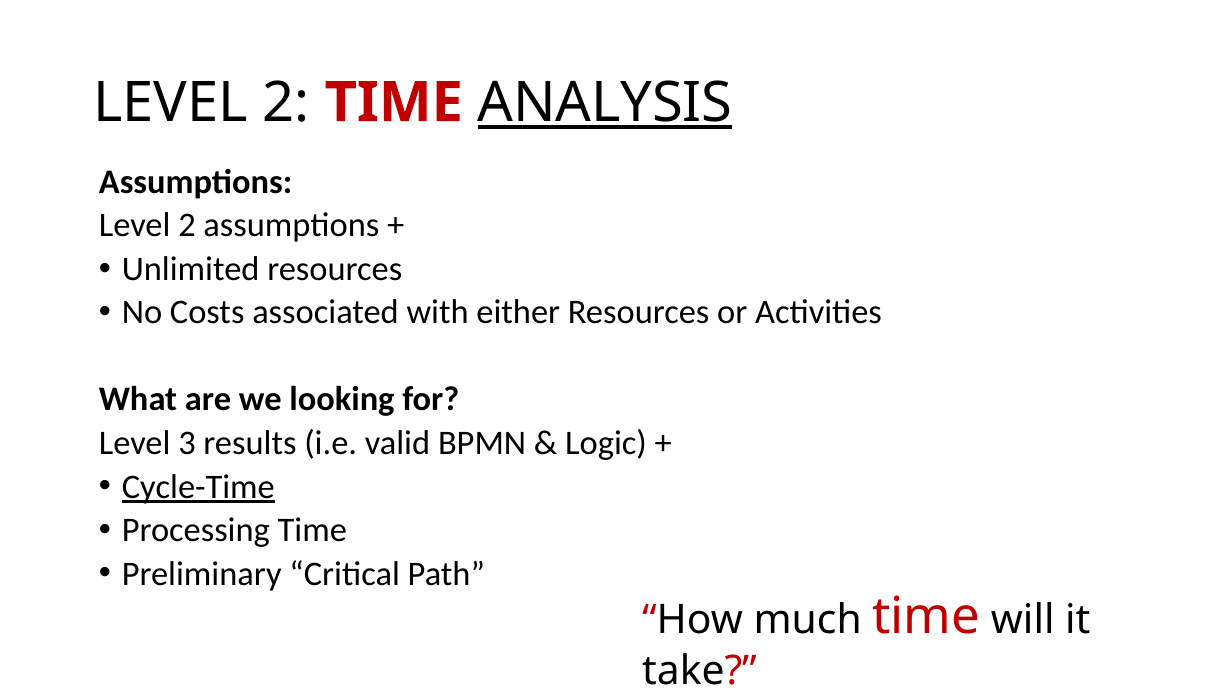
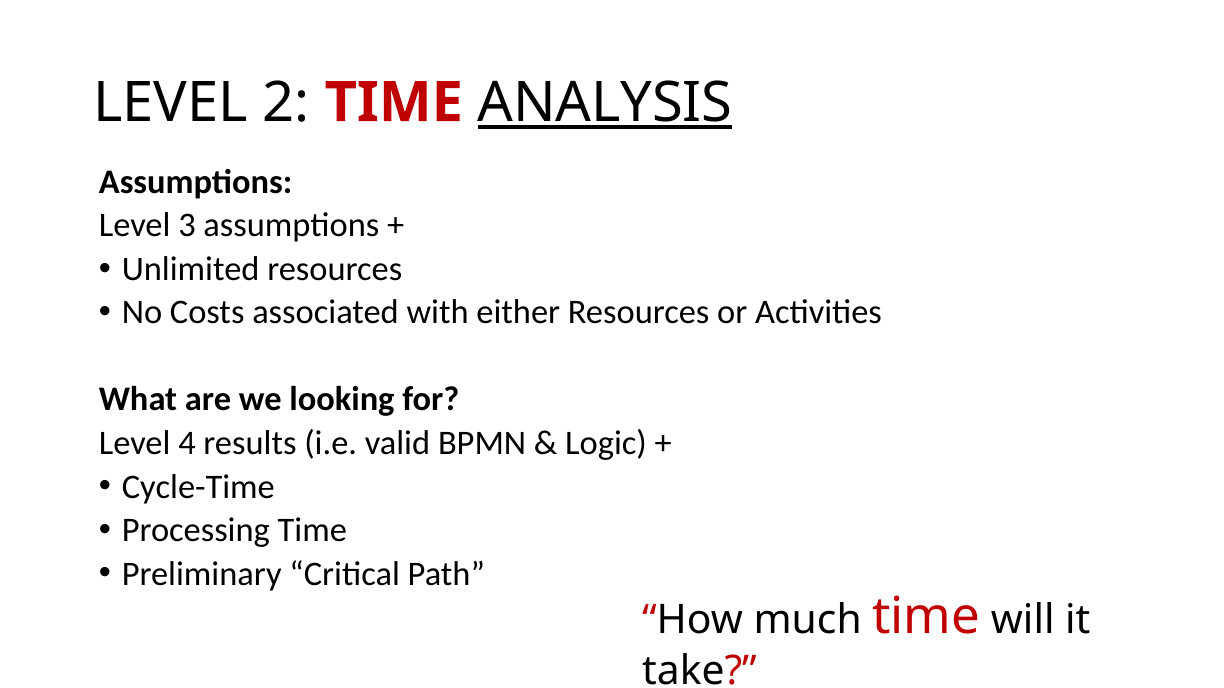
2 at (187, 226): 2 -> 3
3: 3 -> 4
Cycle-Time underline: present -> none
